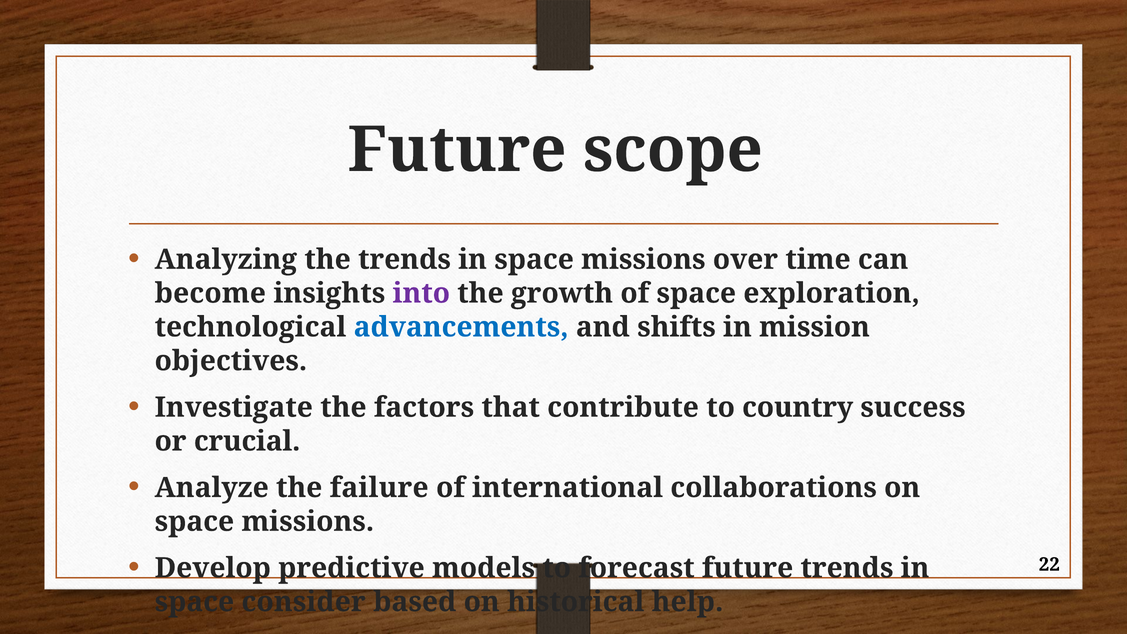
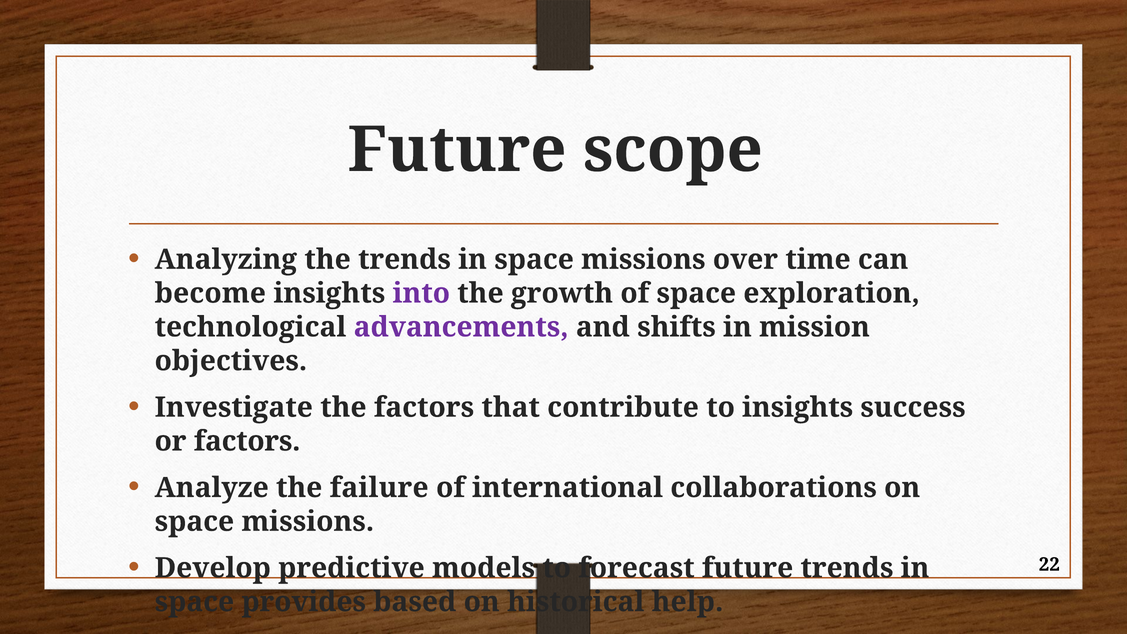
advancements colour: blue -> purple
to country: country -> insights
or crucial: crucial -> factors
consider: consider -> provides
